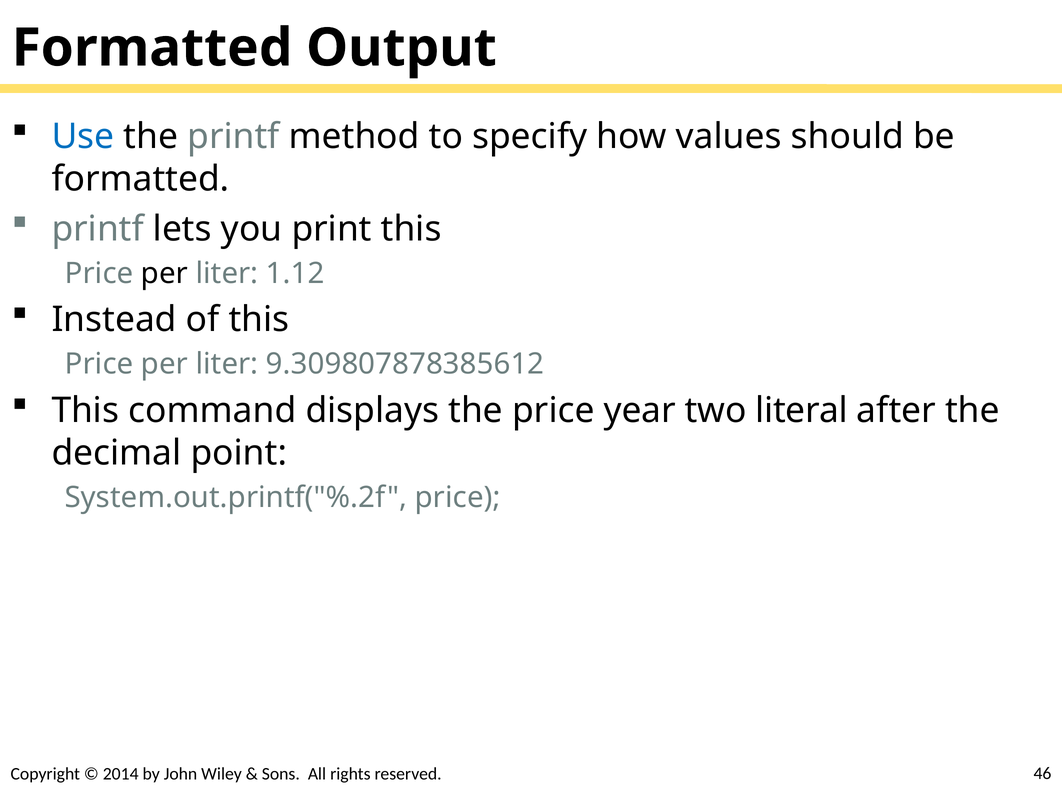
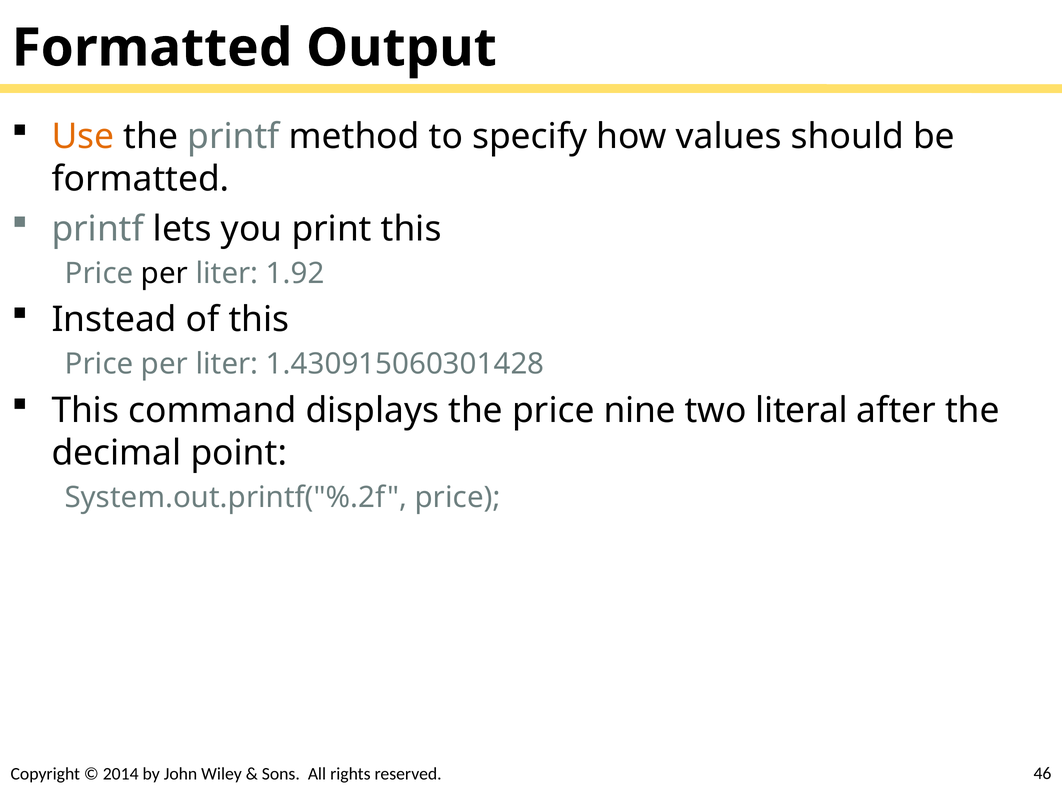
Use colour: blue -> orange
1.12: 1.12 -> 1.92
9.309807878385612: 9.309807878385612 -> 1.430915060301428
year: year -> nine
